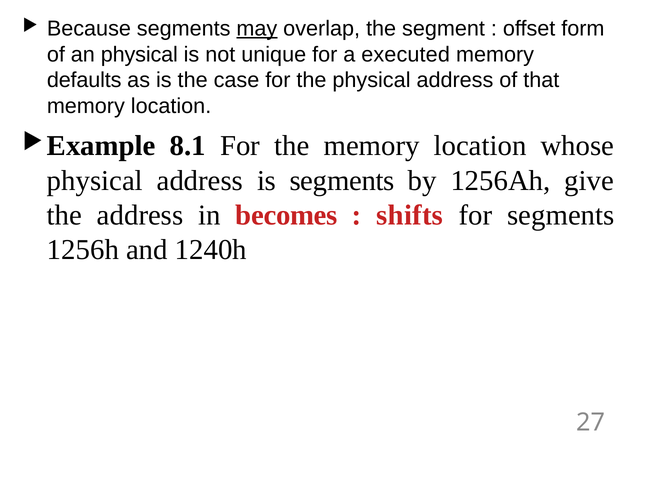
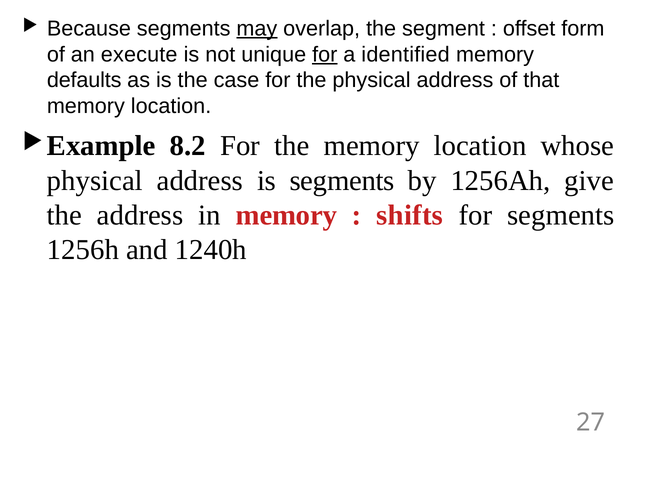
an physical: physical -> execute
for at (325, 54) underline: none -> present
executed: executed -> identified
8.1: 8.1 -> 8.2
in becomes: becomes -> memory
